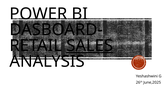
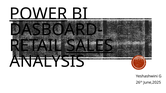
POWER underline: none -> present
